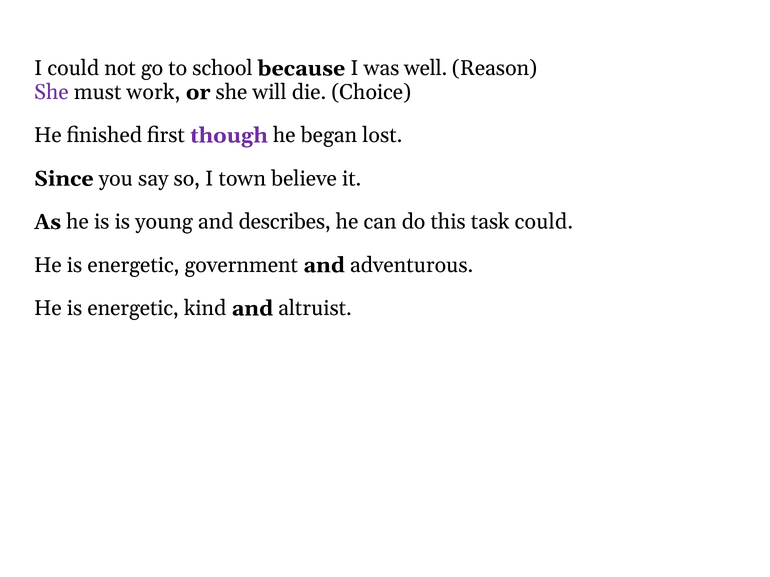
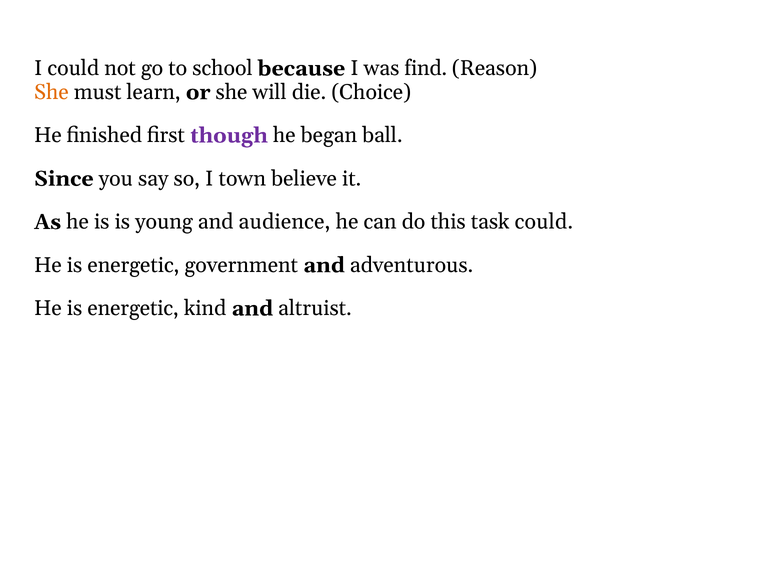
well: well -> find
She at (51, 92) colour: purple -> orange
work: work -> learn
lost: lost -> ball
describes: describes -> audience
